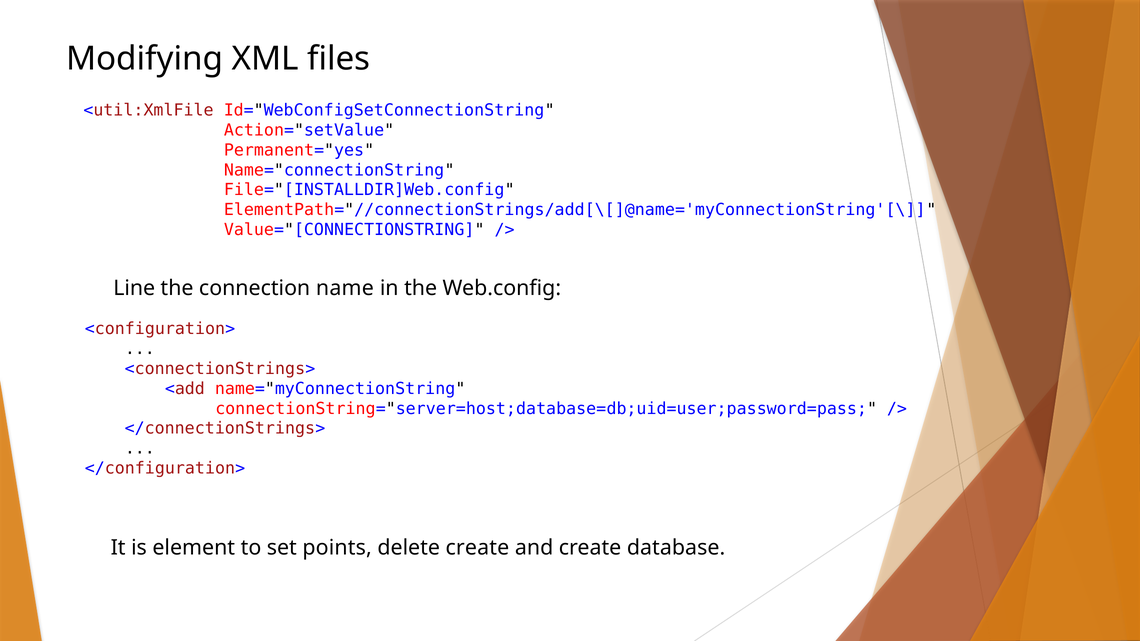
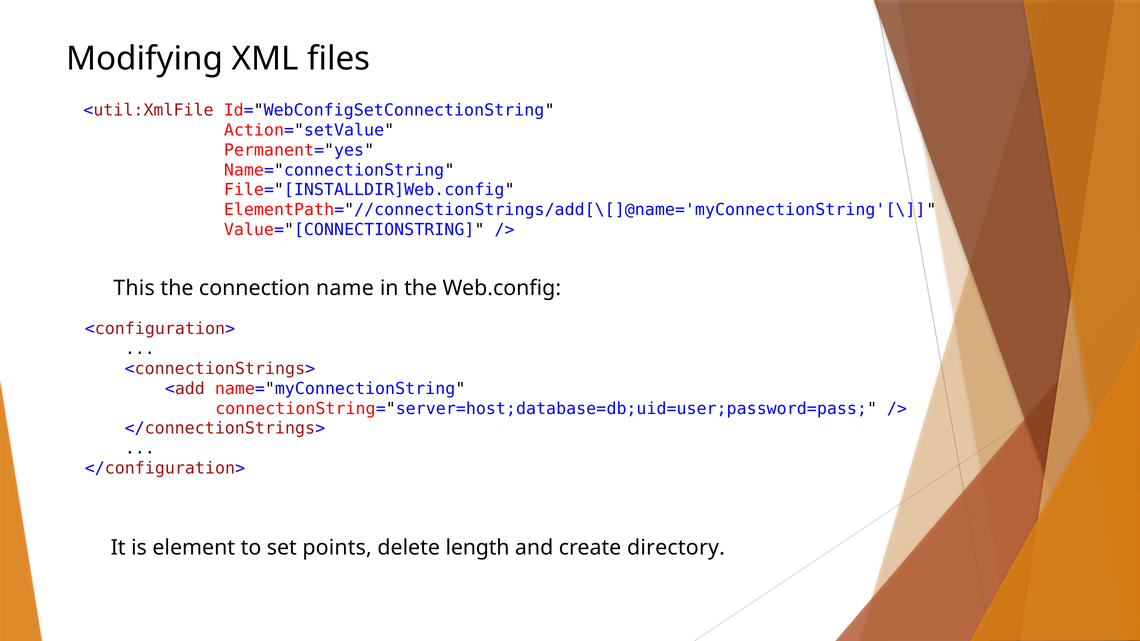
Line: Line -> This
delete create: create -> length
database: database -> directory
